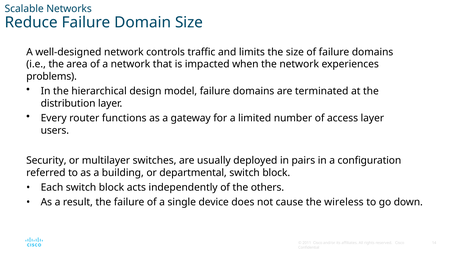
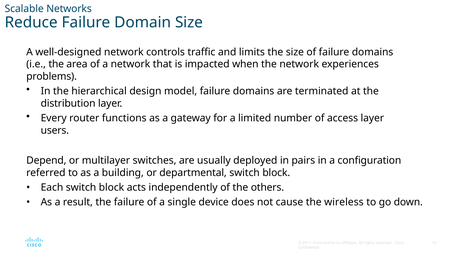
Security: Security -> Depend
